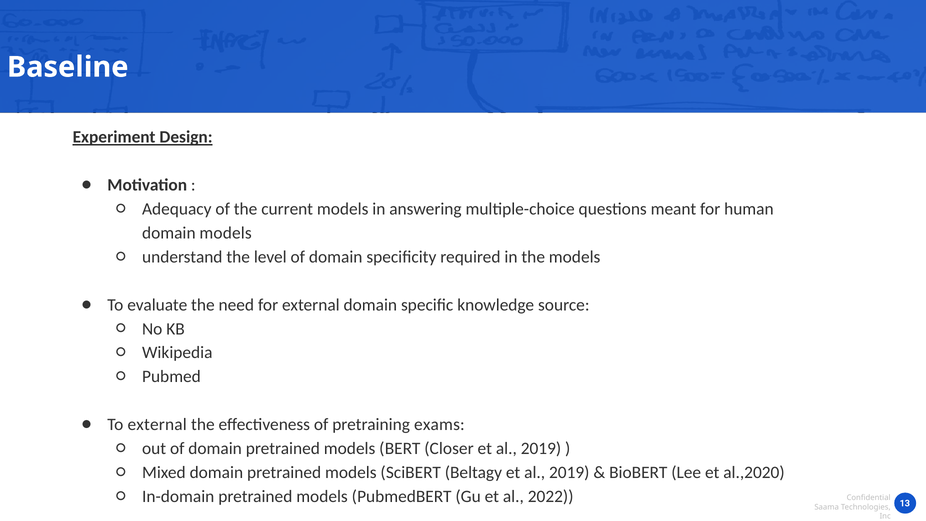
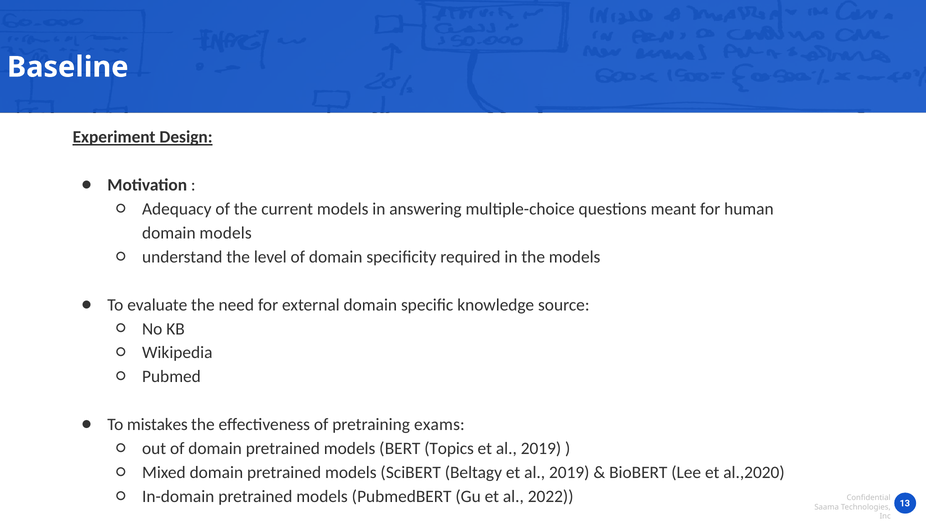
To external: external -> mistakes
Closer: Closer -> Topics
